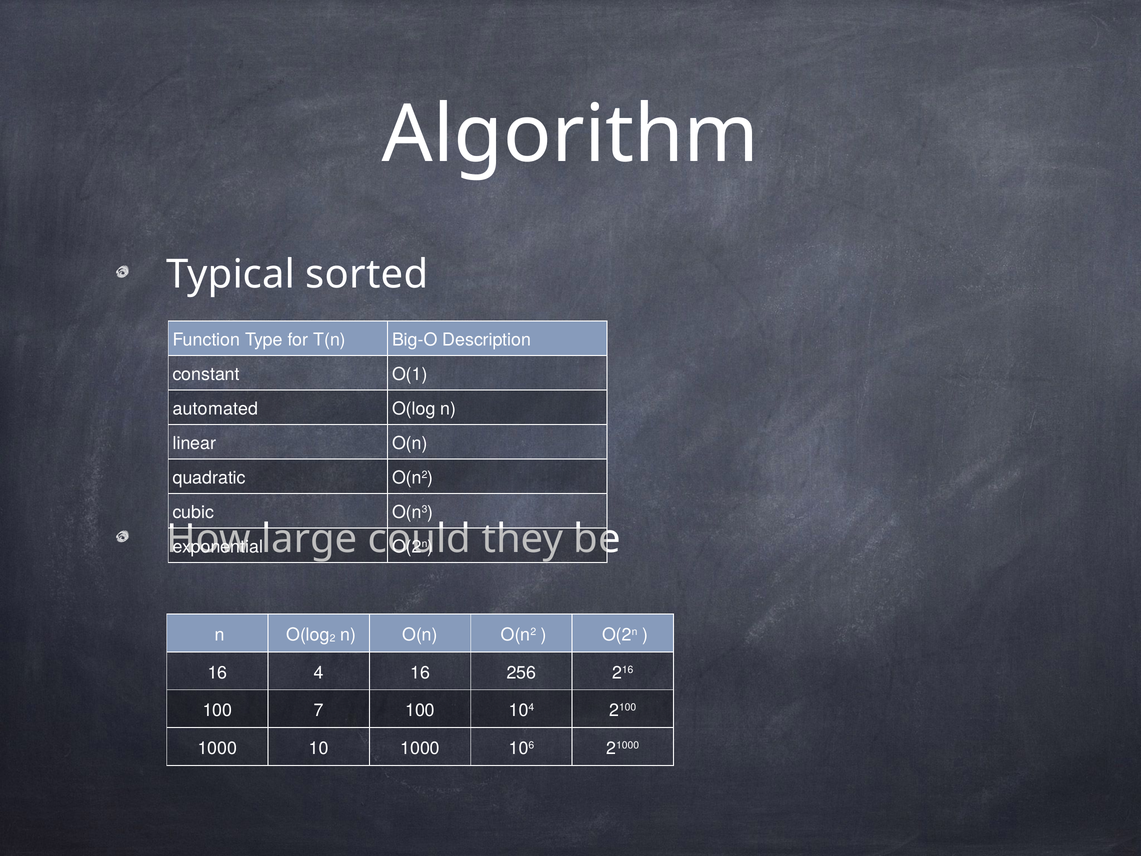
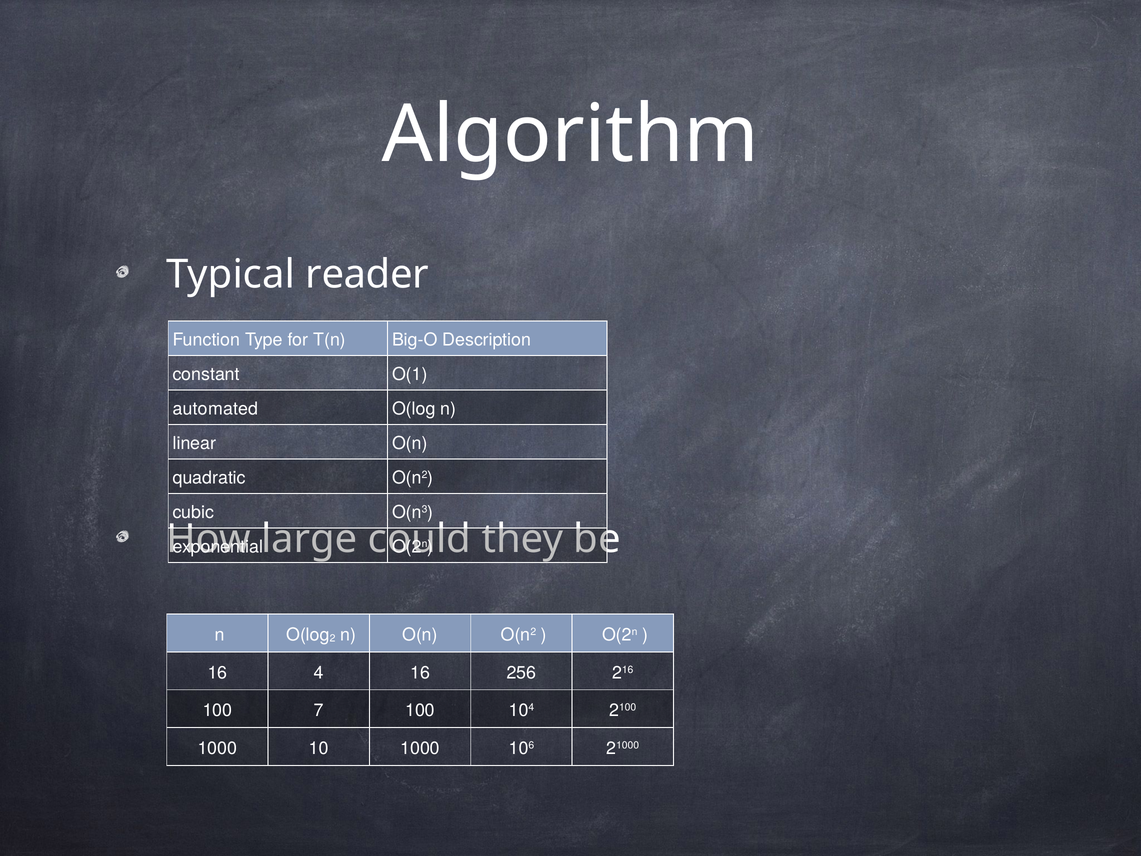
sorted: sorted -> reader
